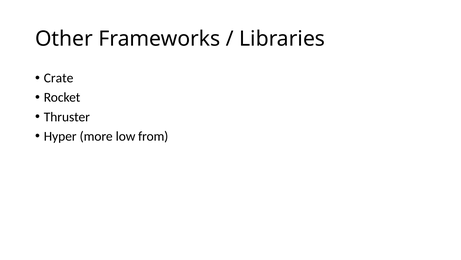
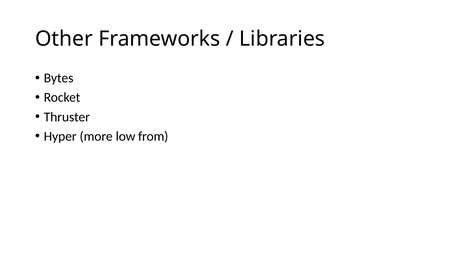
Crate: Crate -> Bytes
